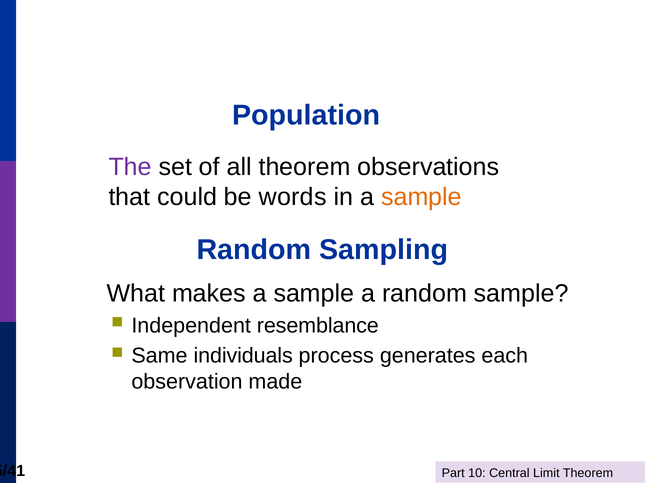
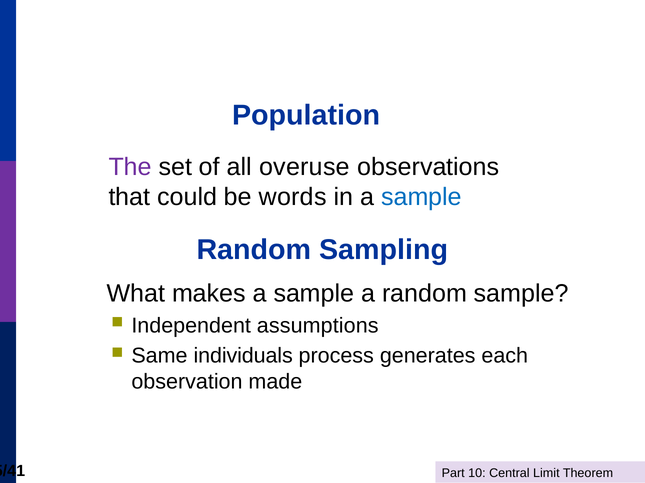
all theorem: theorem -> overuse
sample at (421, 197) colour: orange -> blue
resemblance: resemblance -> assumptions
